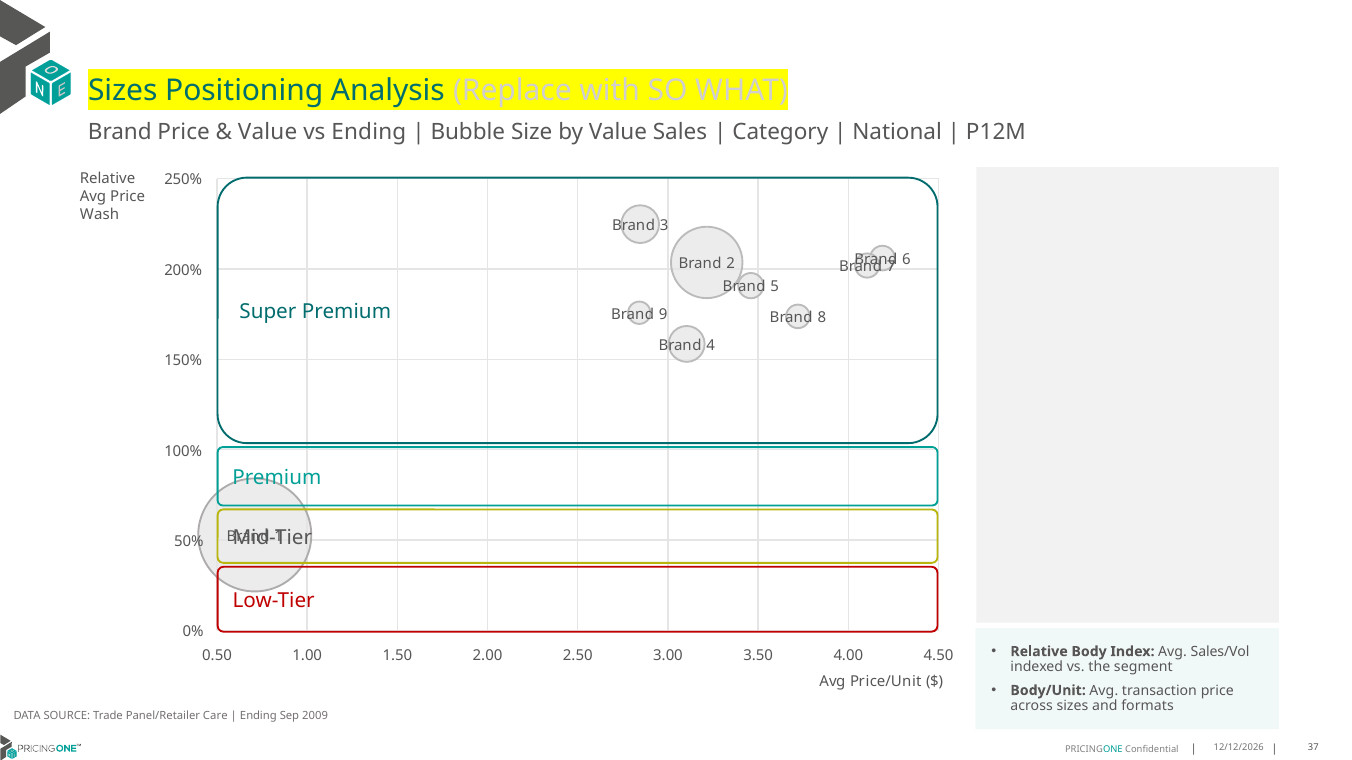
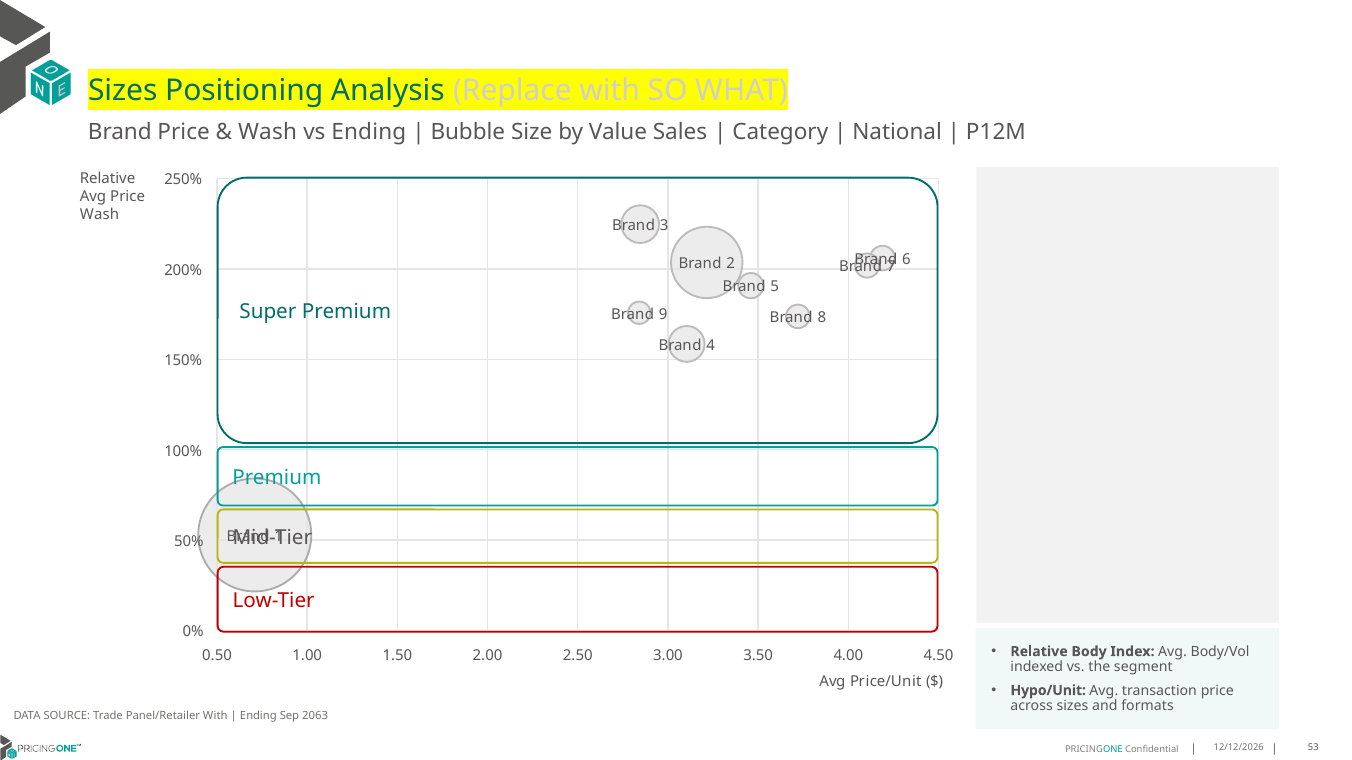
Value at (268, 132): Value -> Wash
Sales/Vol: Sales/Vol -> Body/Vol
Body/Unit: Body/Unit -> Hypo/Unit
Panel/Retailer Care: Care -> With
2009: 2009 -> 2063
37: 37 -> 53
